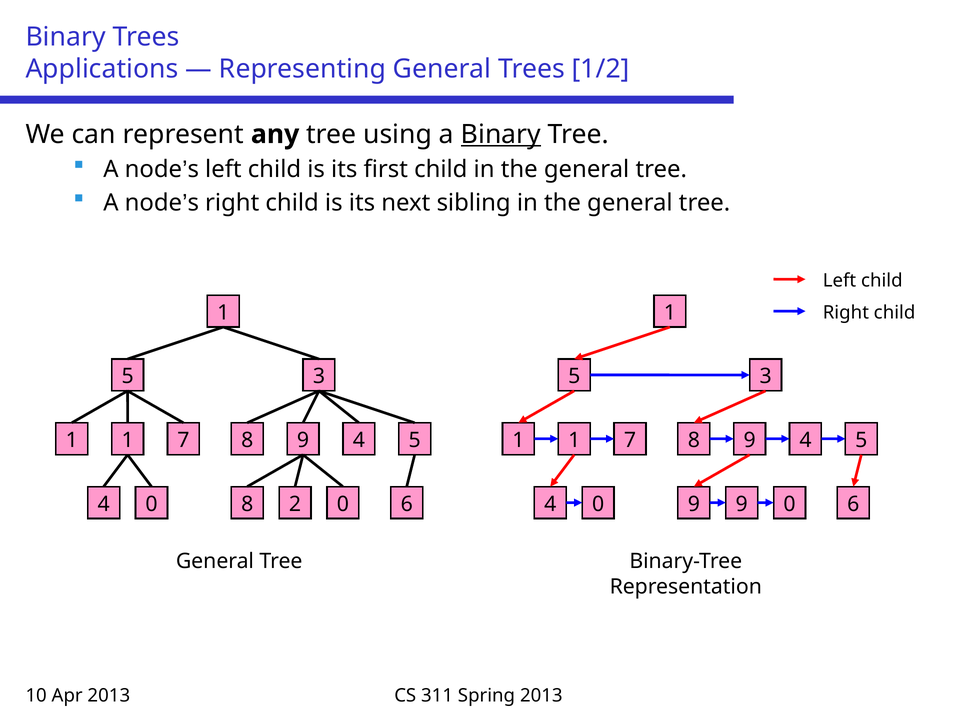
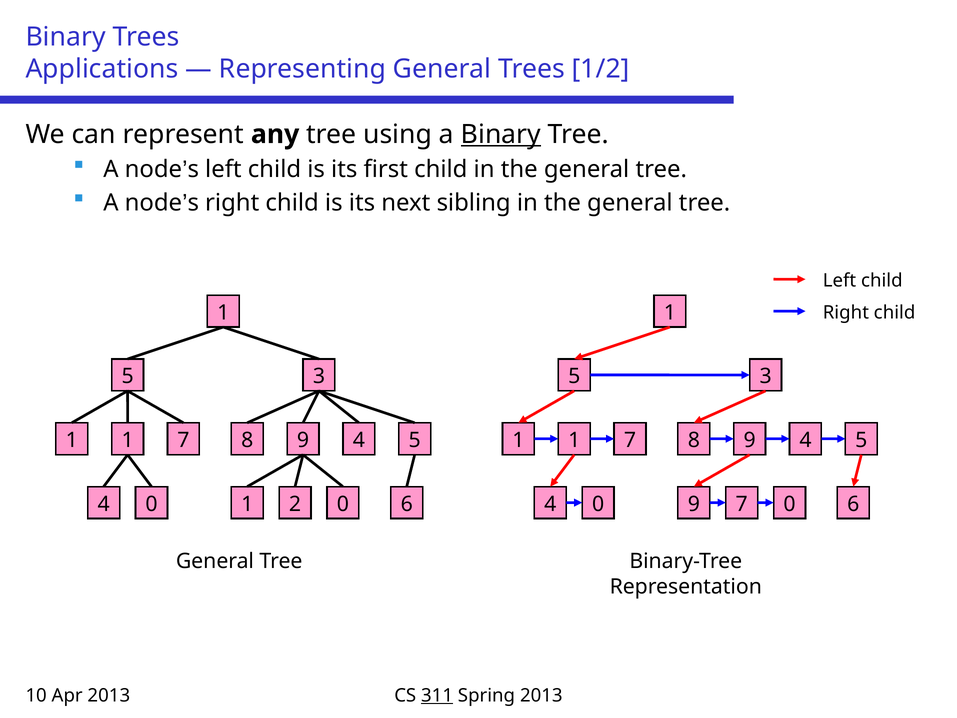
0 8: 8 -> 1
9 9: 9 -> 7
311 underline: none -> present
